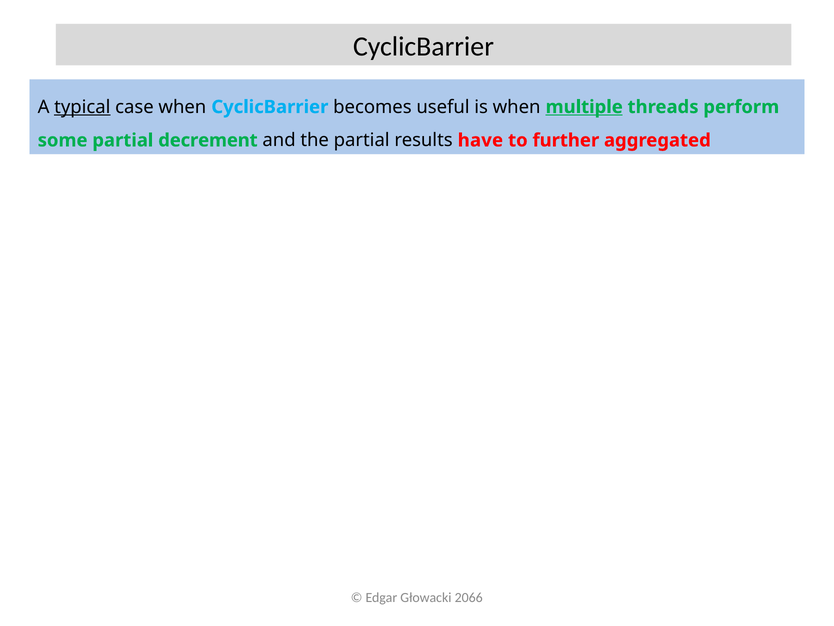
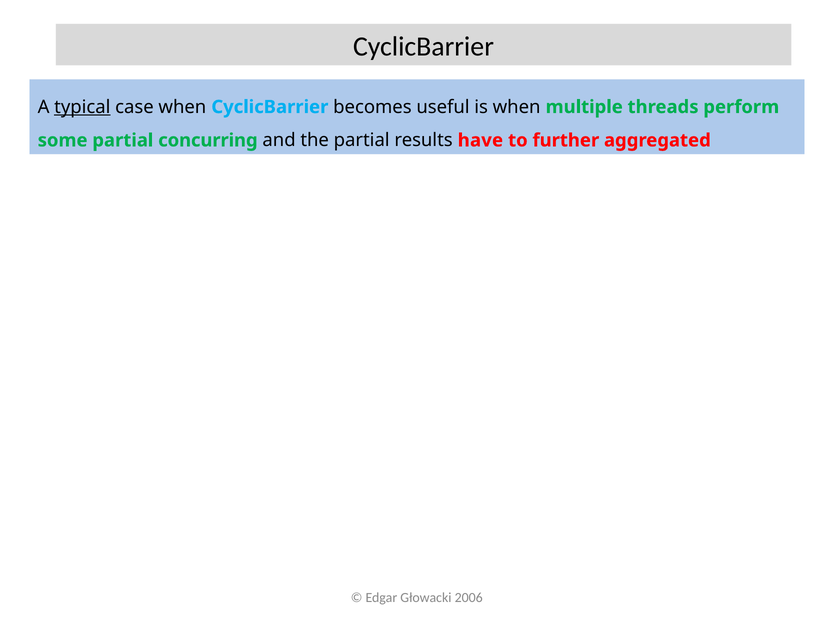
multiple underline: present -> none
decrement: decrement -> concurring
2066: 2066 -> 2006
